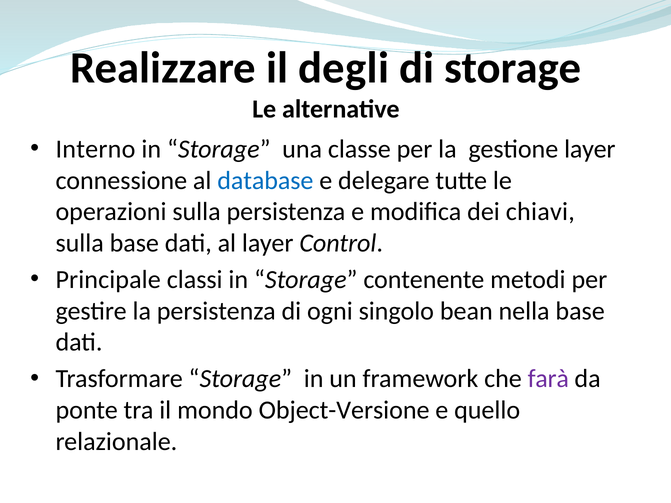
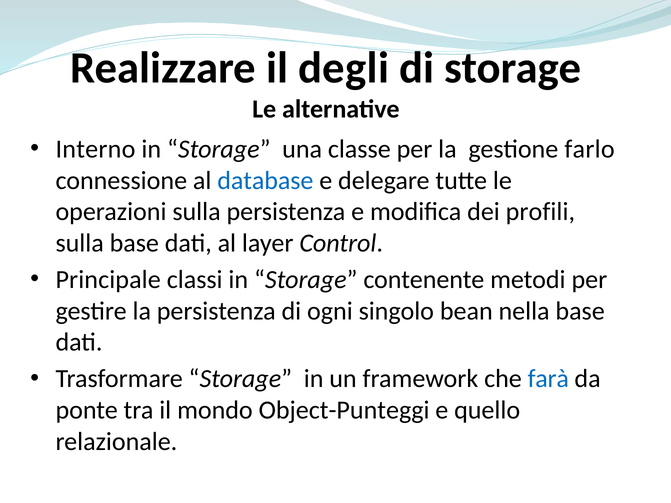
gestione layer: layer -> farlo
chiavi: chiavi -> profili
farà colour: purple -> blue
Object-Versione: Object-Versione -> Object-Punteggi
